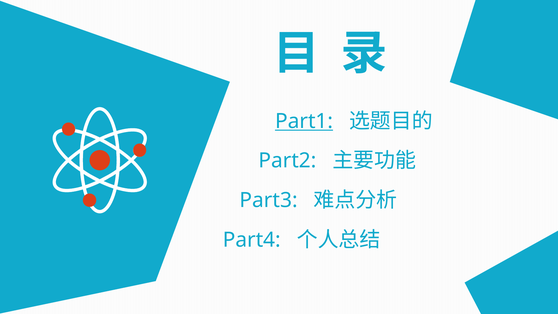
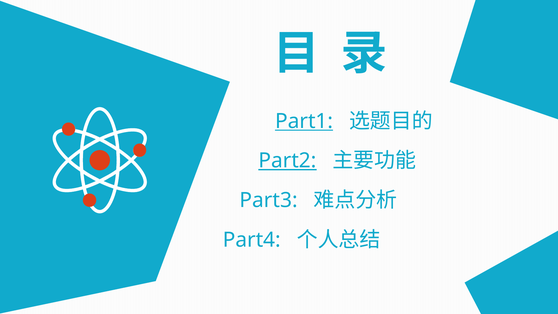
Part2 underline: none -> present
